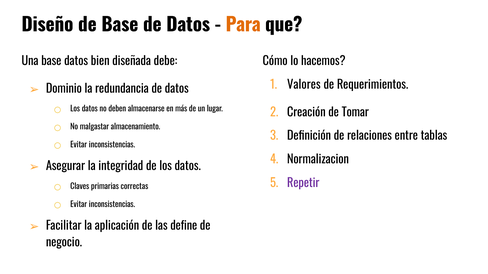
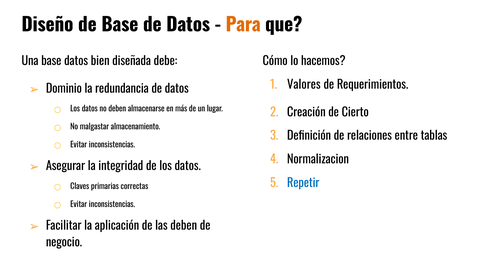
Tomar: Tomar -> Cierto
Repetir colour: purple -> blue
las define: define -> deben
